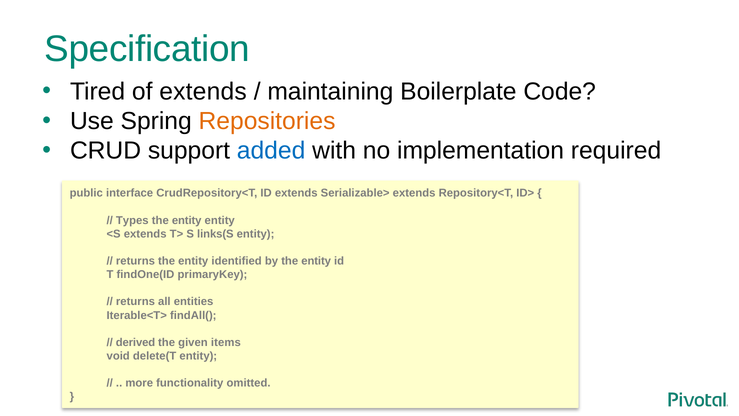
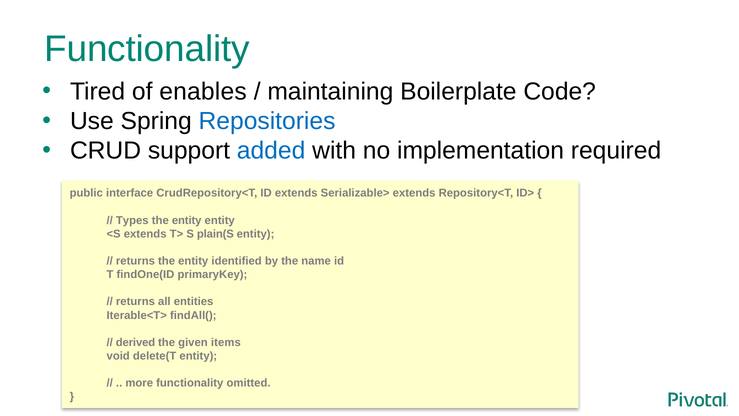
Specification at (147, 49): Specification -> Functionality
of extends: extends -> enables
Repositories colour: orange -> blue
links(S: links(S -> plain(S
by the entity: entity -> name
